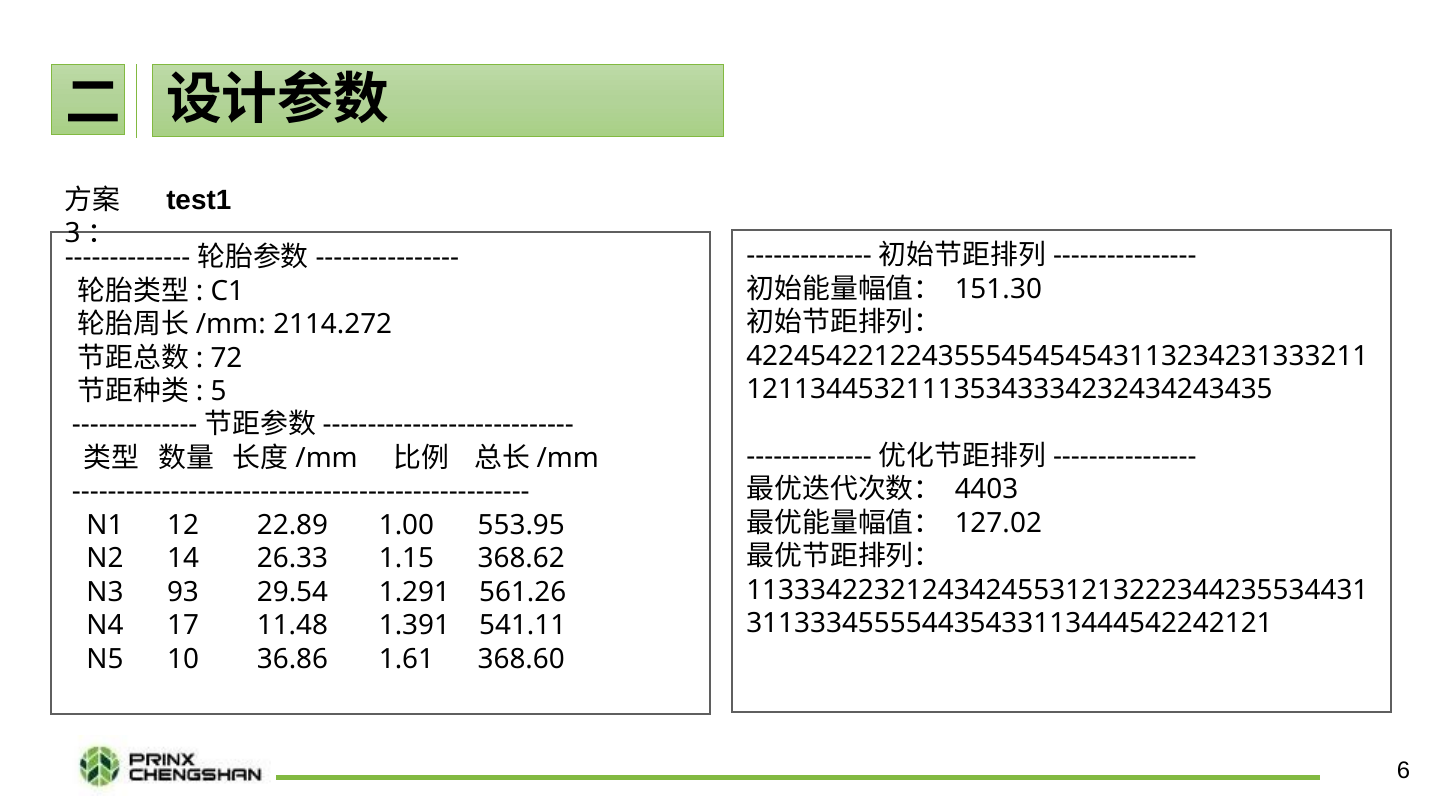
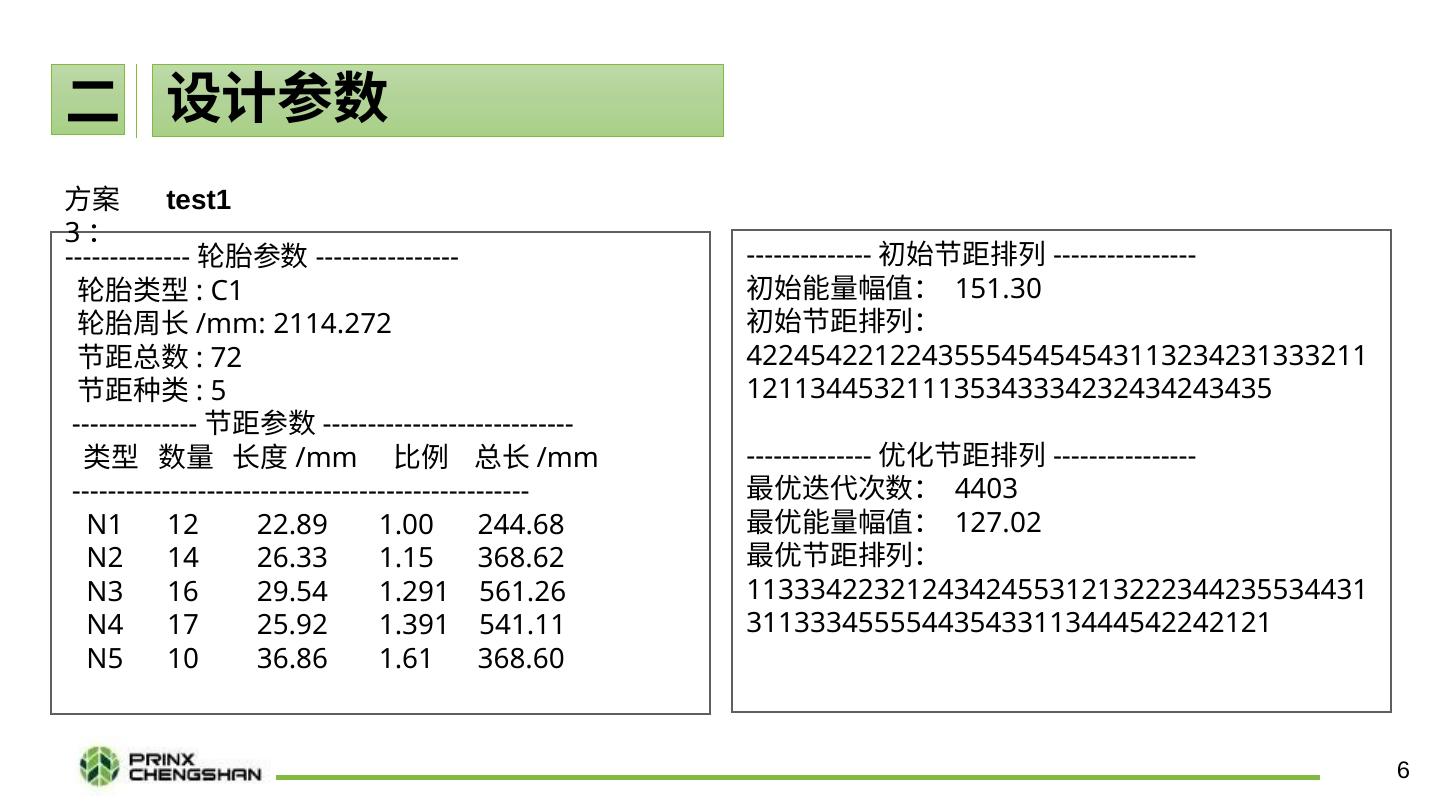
553.95: 553.95 -> 244.68
93: 93 -> 16
11.48: 11.48 -> 25.92
